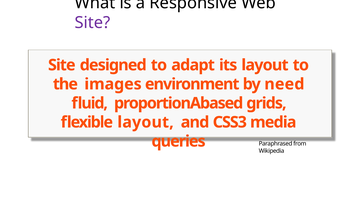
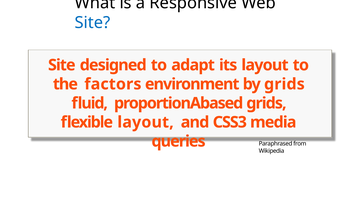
Site at (92, 23) colour: purple -> blue
images: images -> factors
by need: need -> grids
